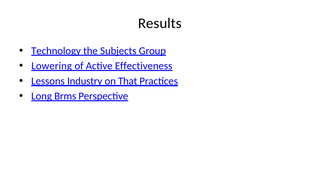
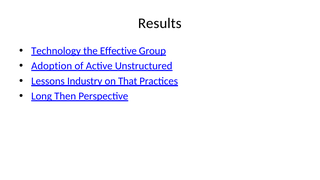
Subjects: Subjects -> Effective
Lowering: Lowering -> Adoption
Effectiveness: Effectiveness -> Unstructured
Brms: Brms -> Then
